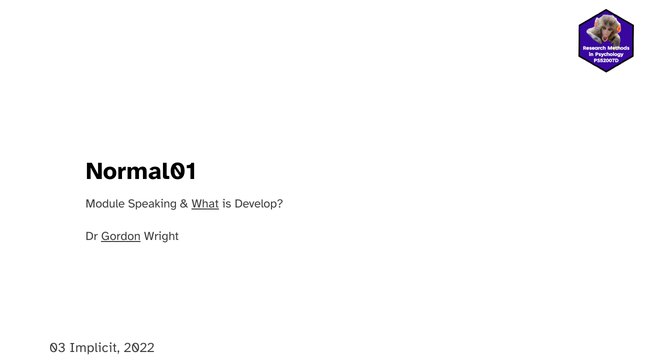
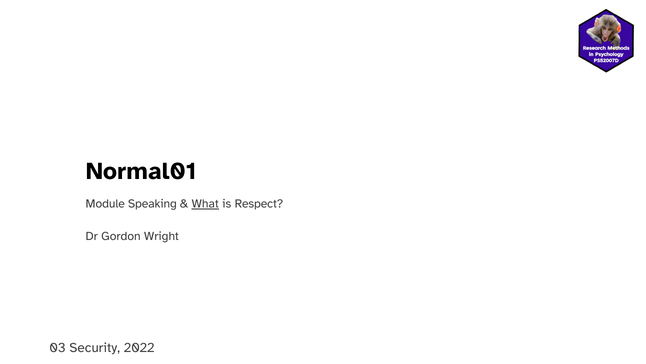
Develop: Develop -> Respect
Gordon underline: present -> none
Implicit: Implicit -> Security
